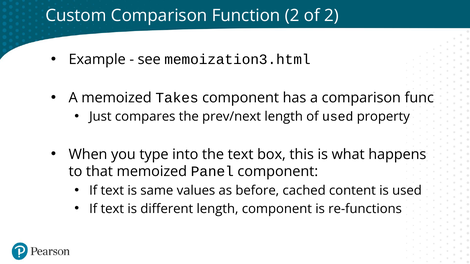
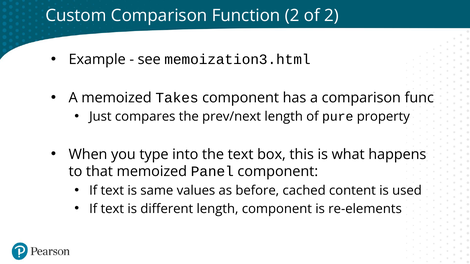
of used: used -> pure
re-functions: re-functions -> re-elements
